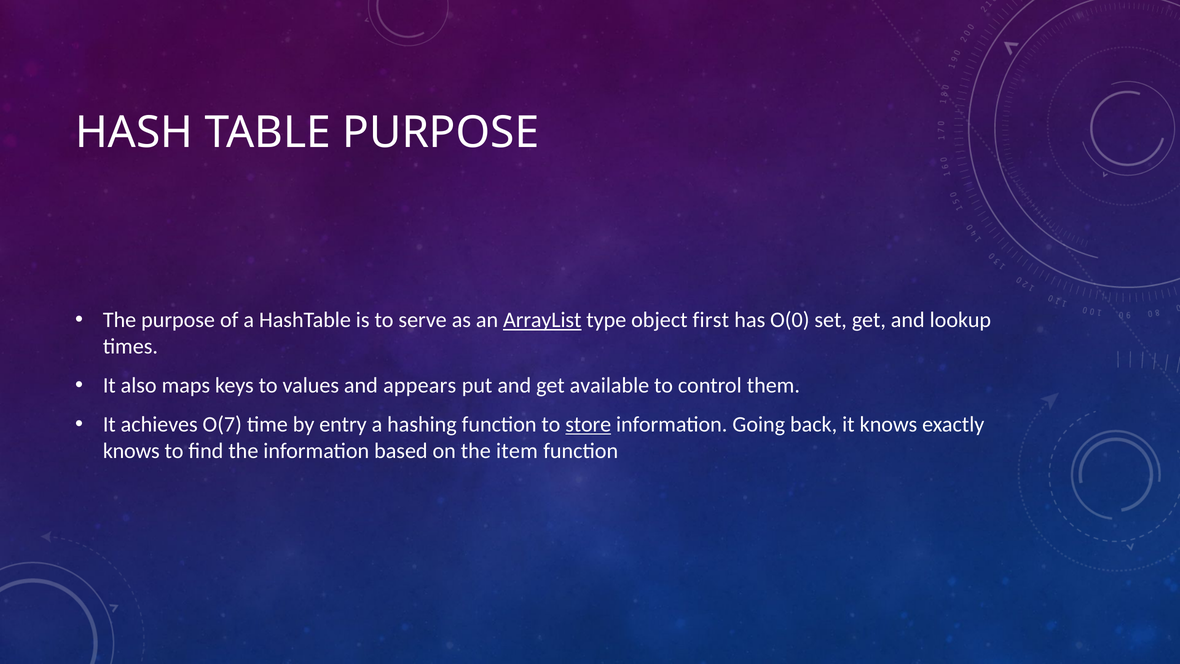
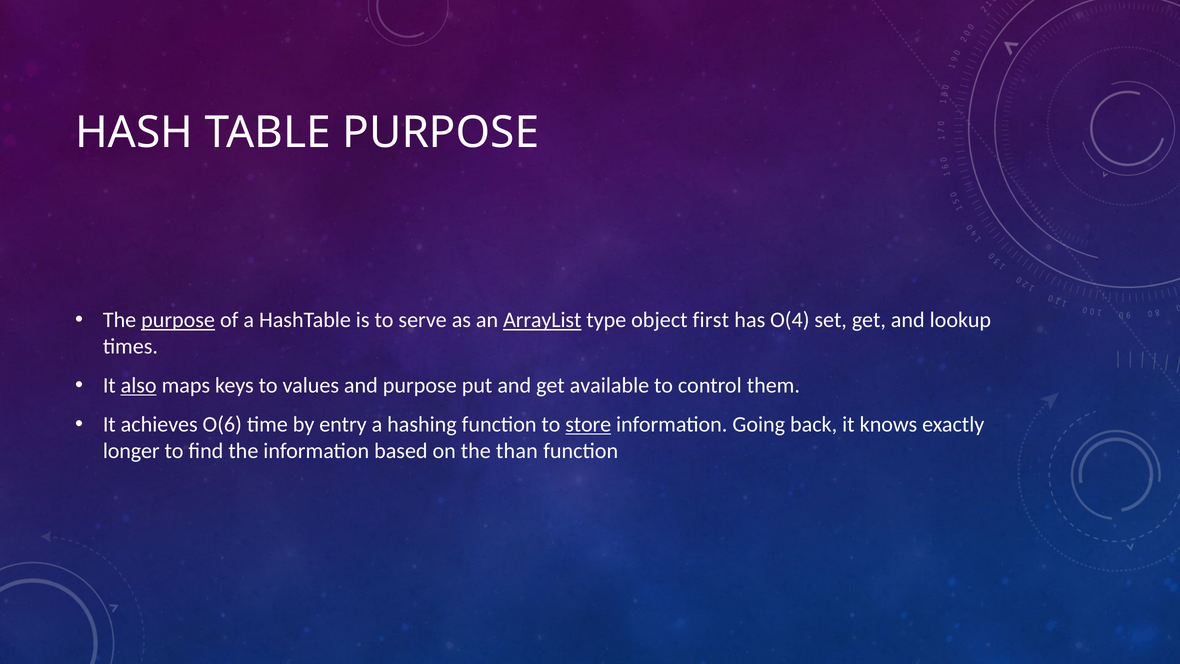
purpose at (178, 320) underline: none -> present
O(0: O(0 -> O(4
also underline: none -> present
and appears: appears -> purpose
O(7: O(7 -> O(6
knows at (131, 451): knows -> longer
item: item -> than
